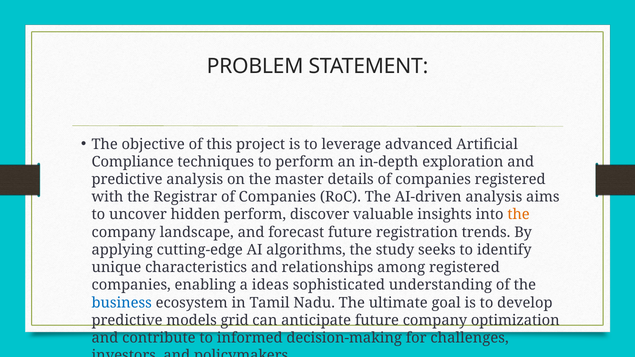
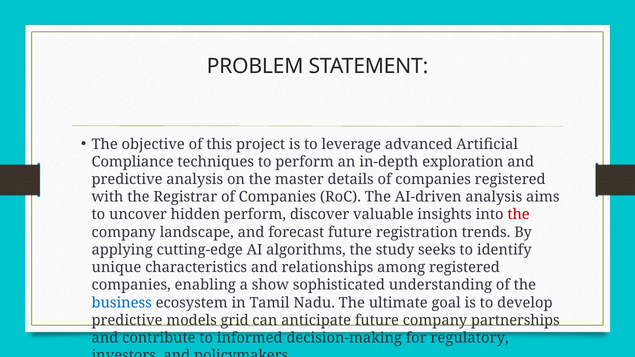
the at (519, 215) colour: orange -> red
ideas: ideas -> show
optimization: optimization -> partnerships
challenges: challenges -> regulatory
